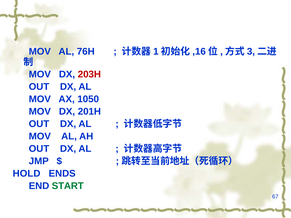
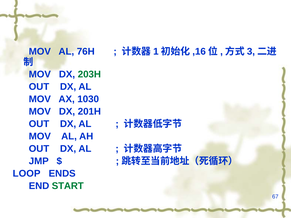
203H colour: red -> green
1050: 1050 -> 1030
HOLD: HOLD -> LOOP
